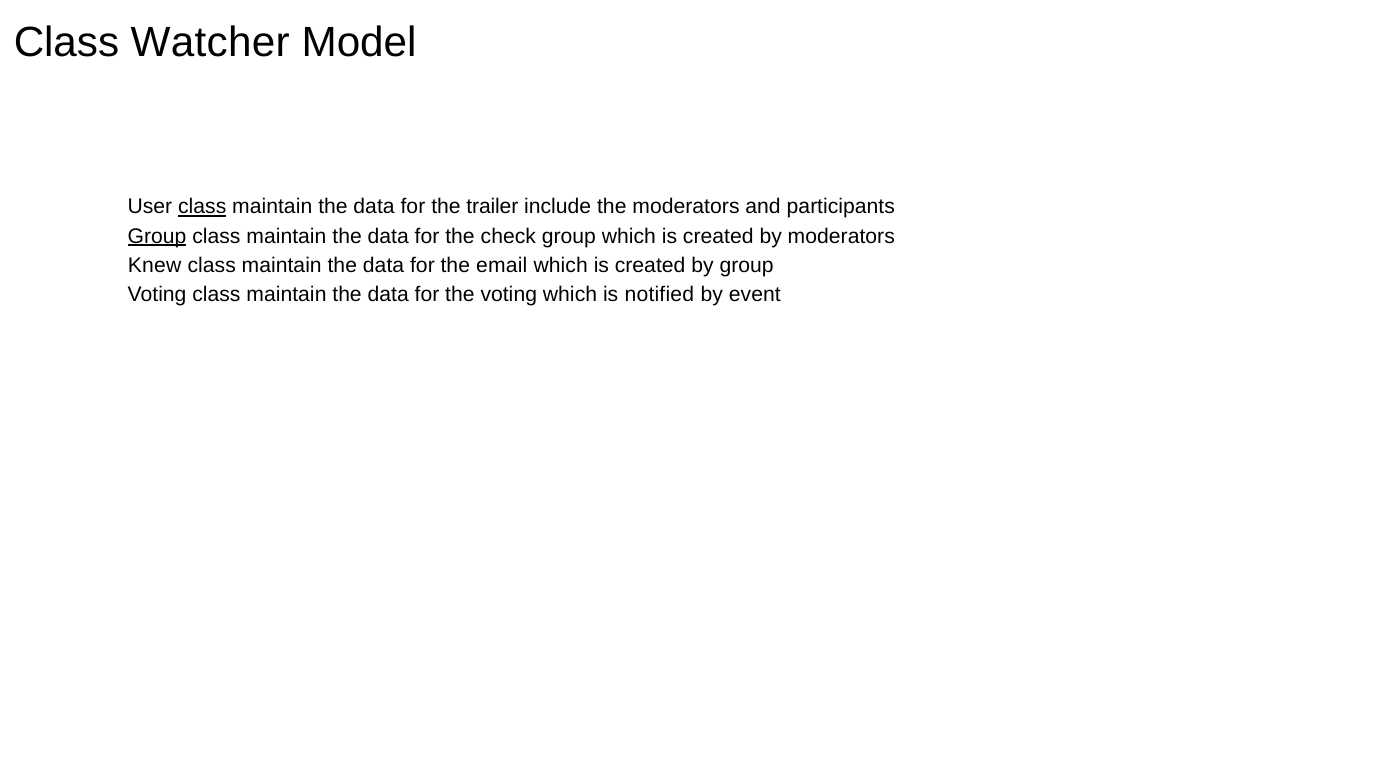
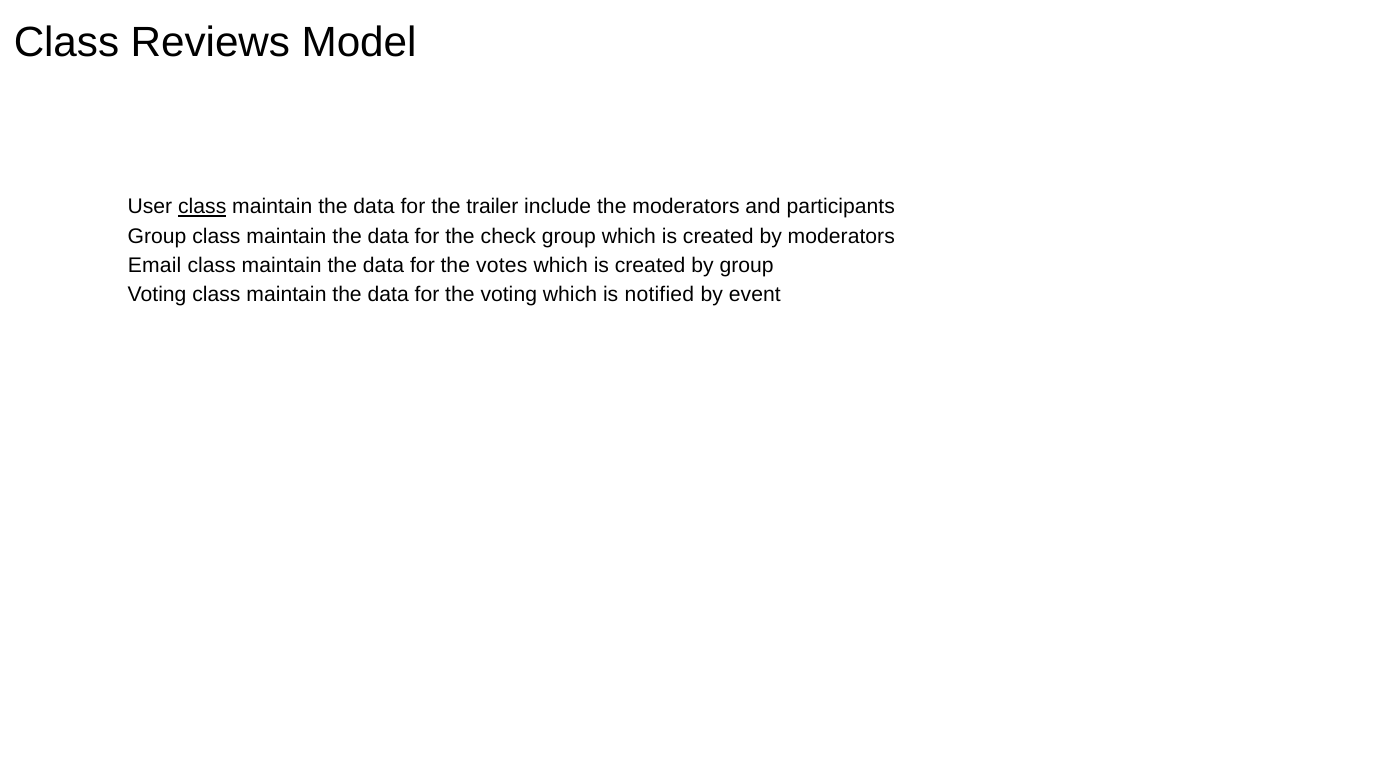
Watcher: Watcher -> Reviews
Group at (157, 236) underline: present -> none
Knew: Knew -> Email
email: email -> votes
